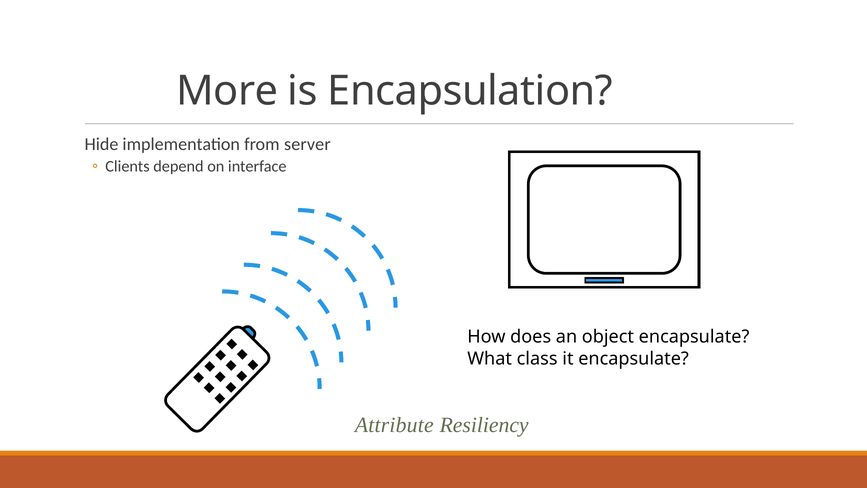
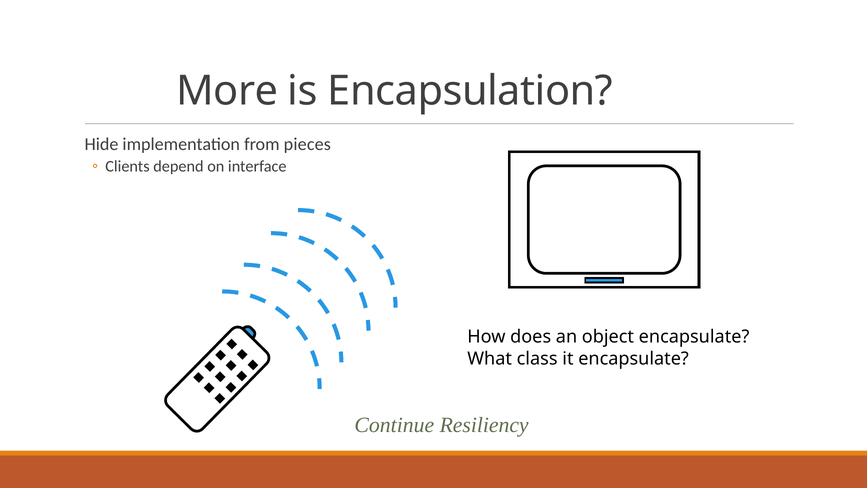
server: server -> pieces
Attribute: Attribute -> Continue
